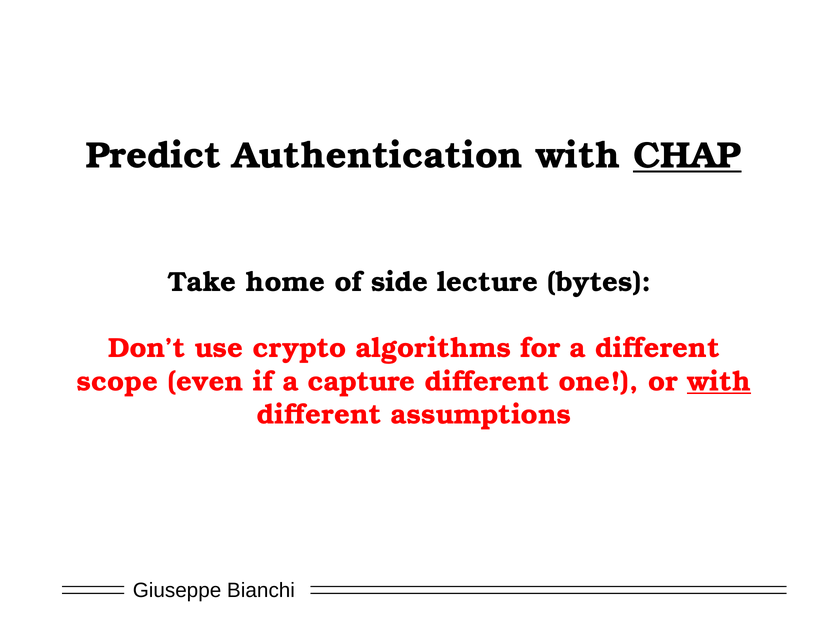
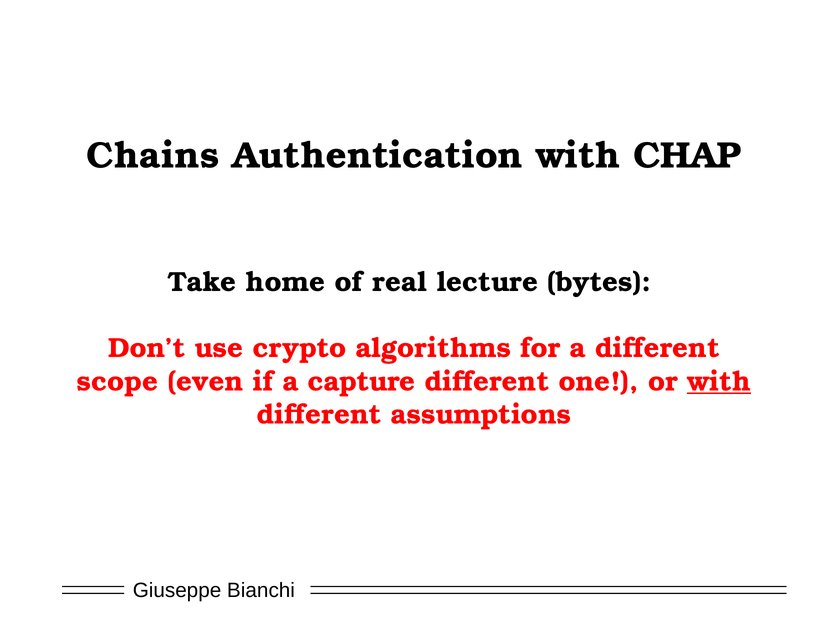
Predict: Predict -> Chains
CHAP underline: present -> none
side: side -> real
